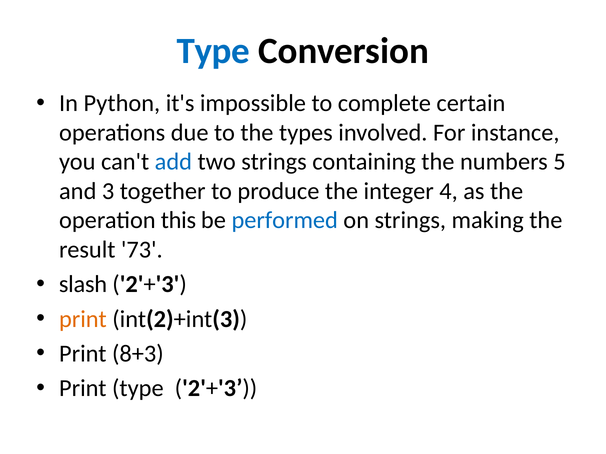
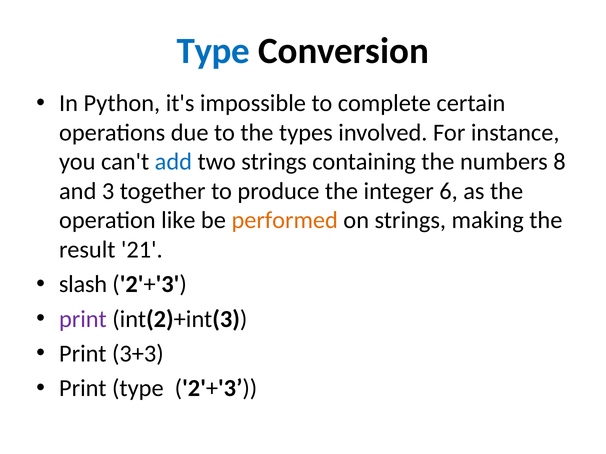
5: 5 -> 8
4: 4 -> 6
this: this -> like
performed colour: blue -> orange
73: 73 -> 21
print at (83, 319) colour: orange -> purple
8+3: 8+3 -> 3+3
